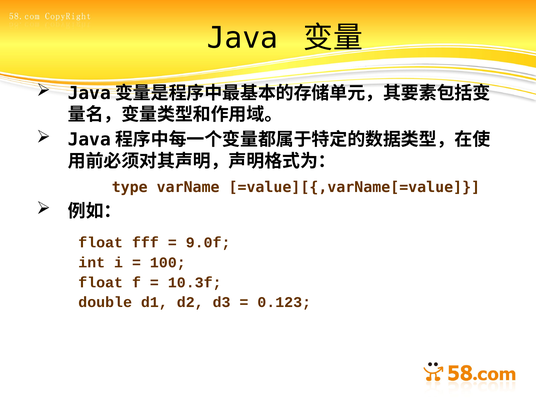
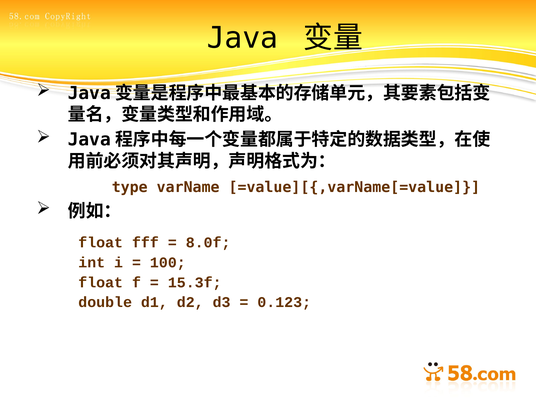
9.0f: 9.0f -> 8.0f
10.3f: 10.3f -> 15.3f
